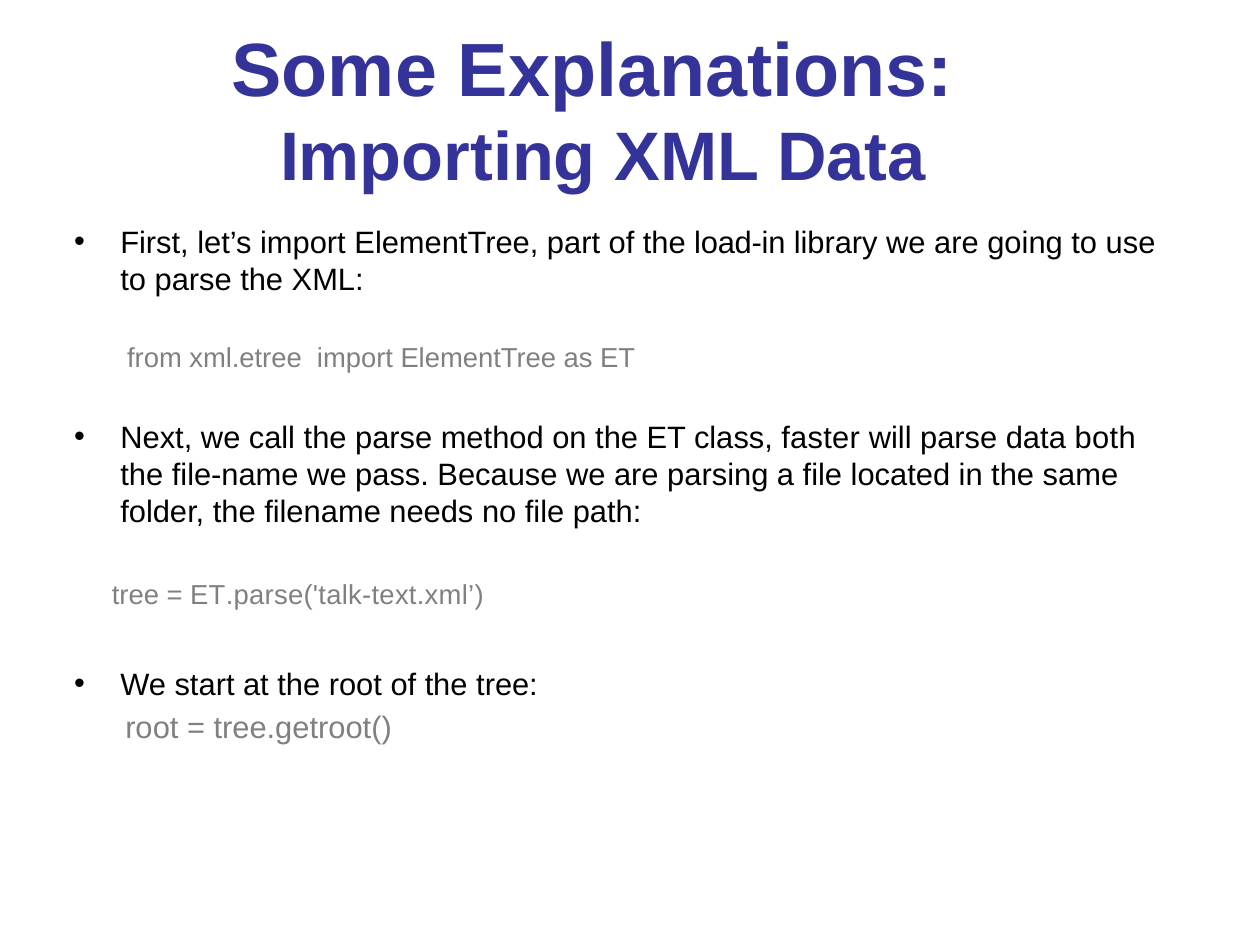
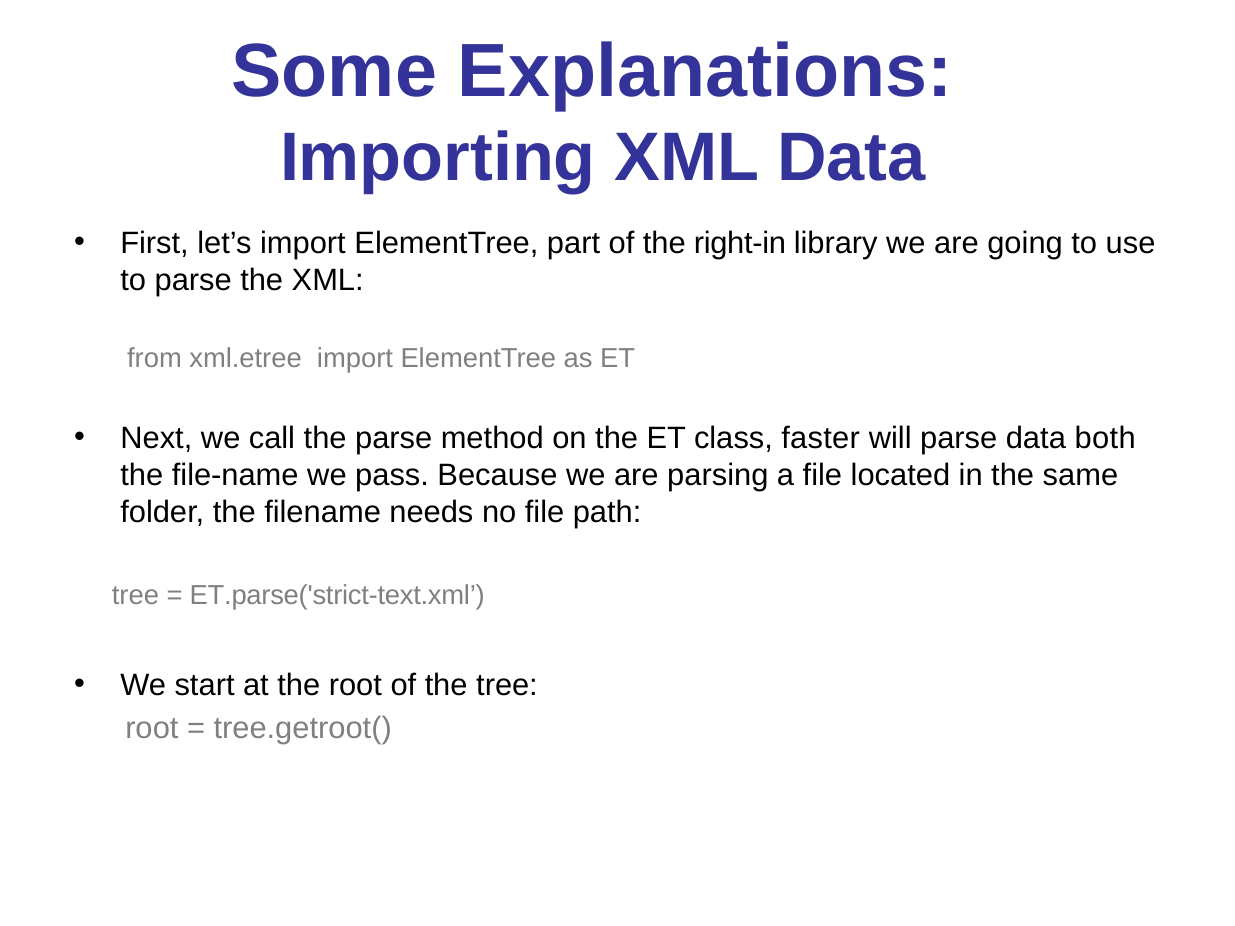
load-in: load-in -> right-in
ET.parse('talk-text.xml: ET.parse('talk-text.xml -> ET.parse('strict-text.xml
